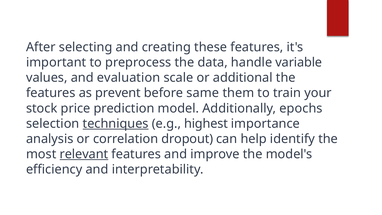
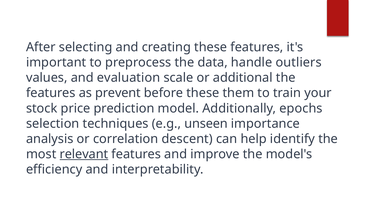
variable: variable -> outliers
before same: same -> these
techniques underline: present -> none
highest: highest -> unseen
dropout: dropout -> descent
